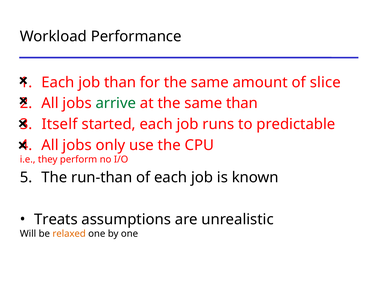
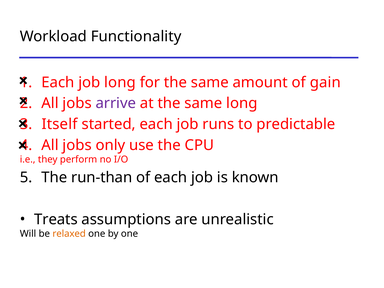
Performance: Performance -> Functionality
job than: than -> long
slice: slice -> gain
arrive colour: green -> purple
same than: than -> long
